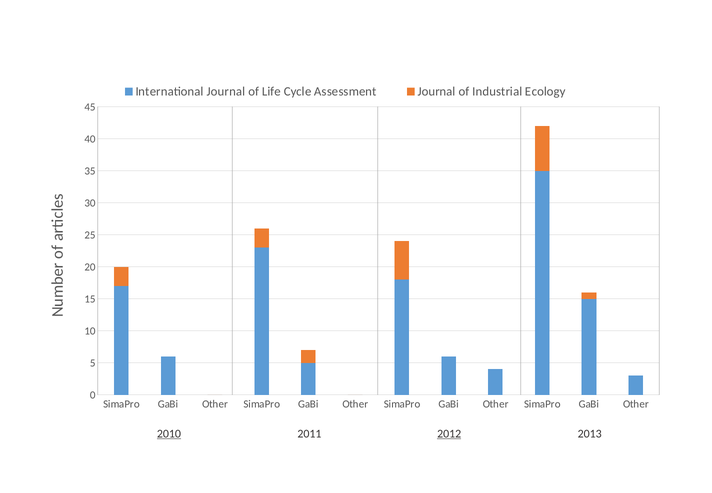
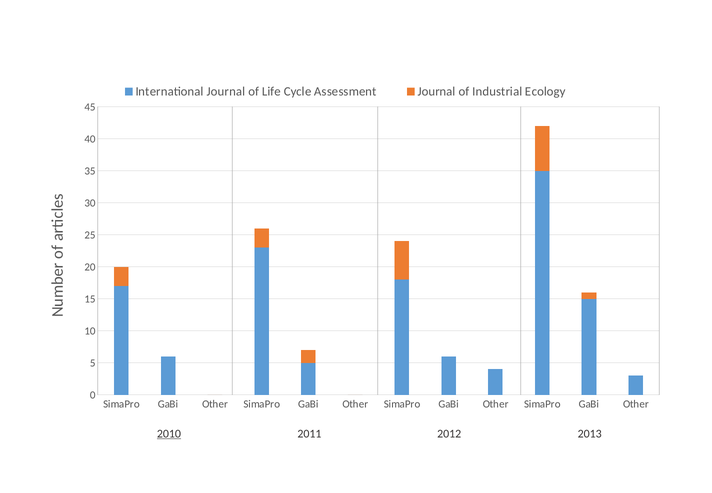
2012 underline: present -> none
